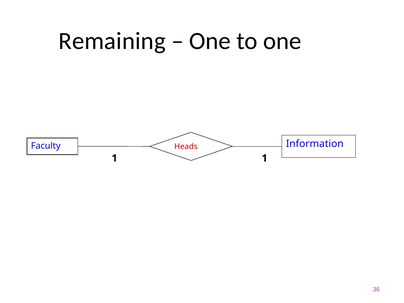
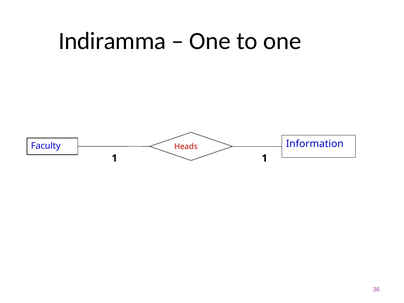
Remaining: Remaining -> Indiramma
